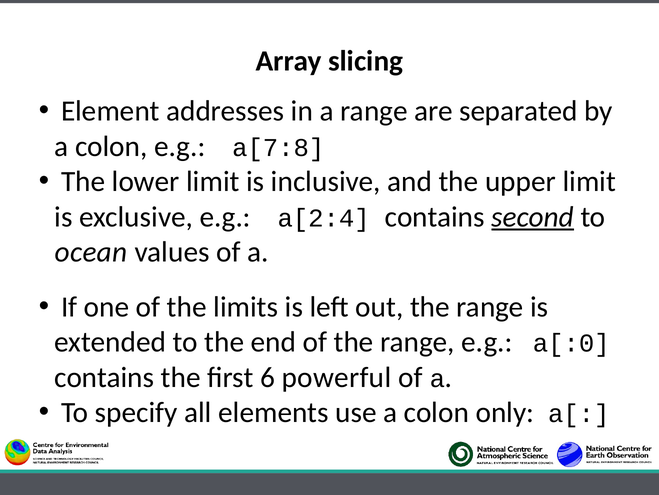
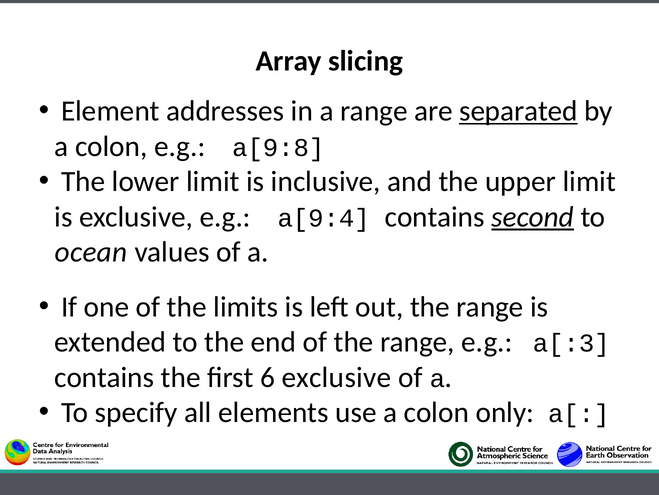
separated underline: none -> present
a[7:8: a[7:8 -> a[9:8
a[2:4: a[2:4 -> a[9:4
a[:0: a[:0 -> a[:3
6 powerful: powerful -> exclusive
